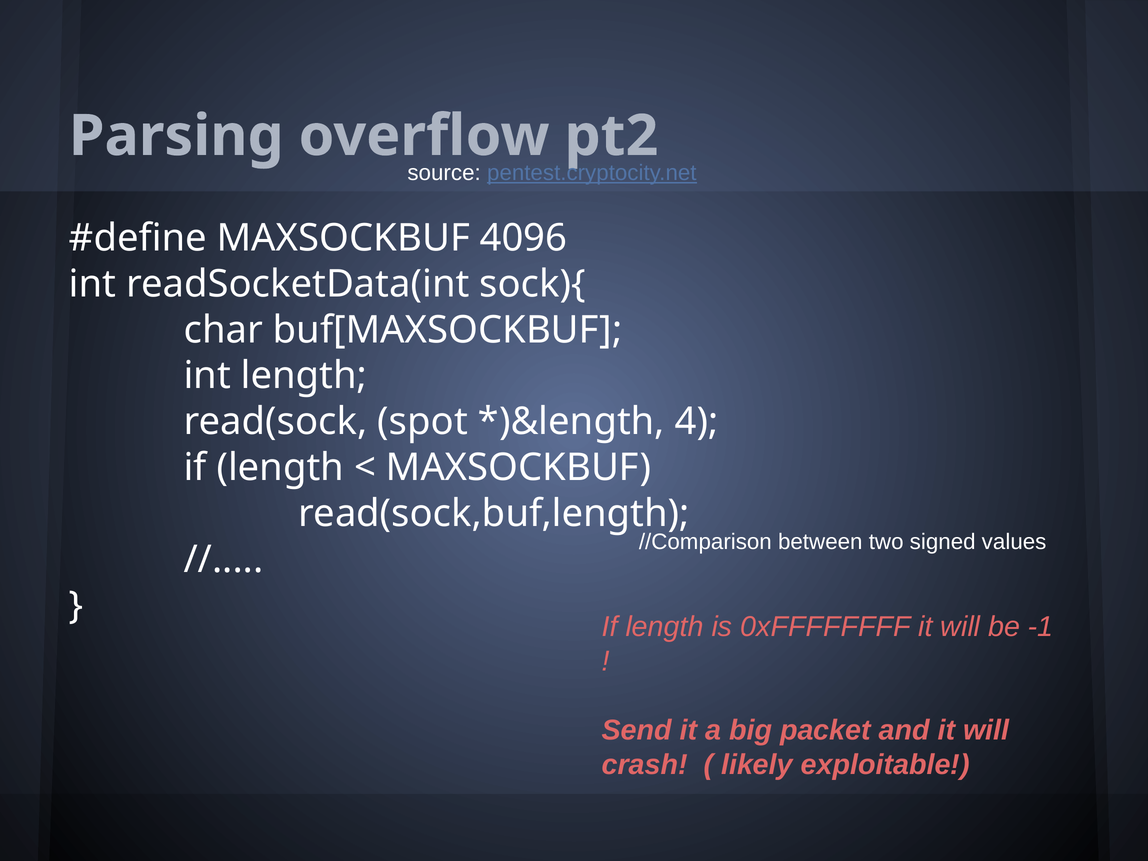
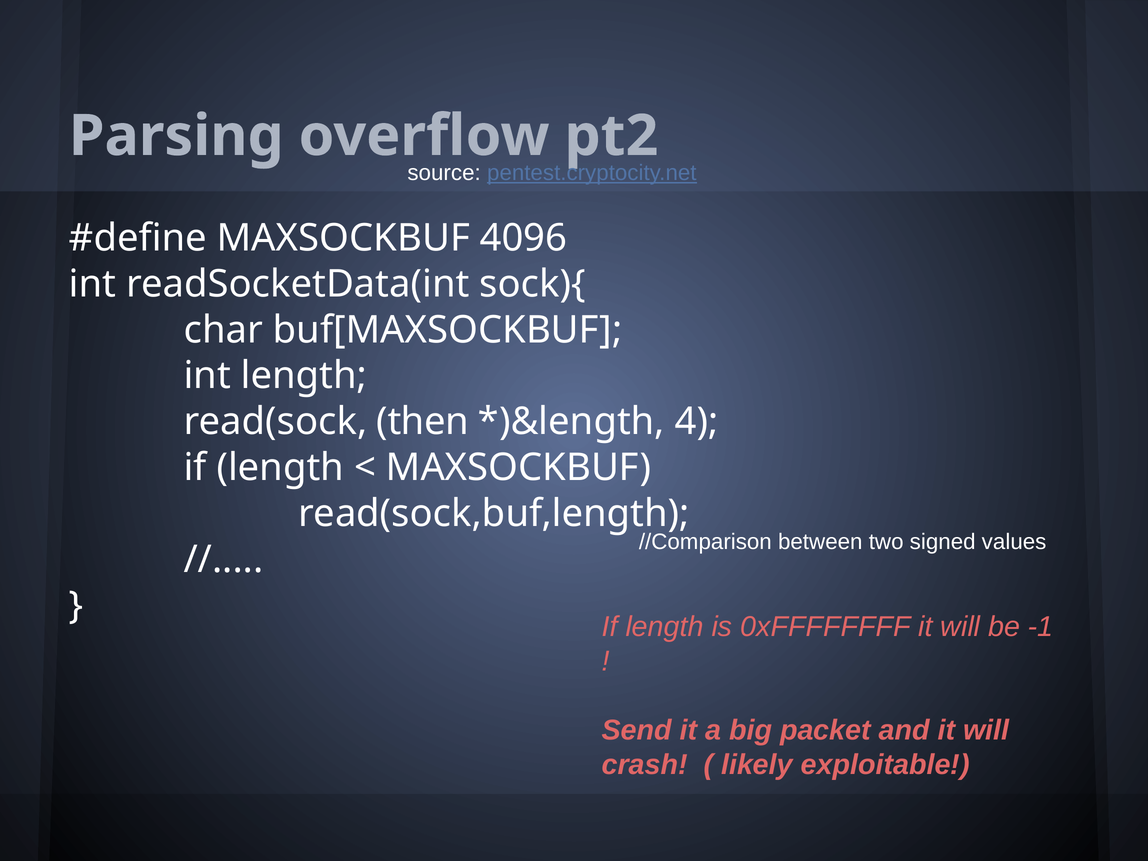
spot: spot -> then
